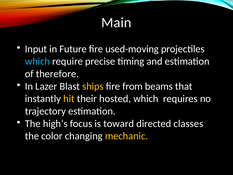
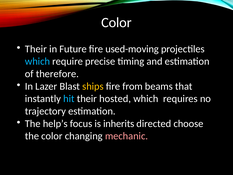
Main at (116, 23): Main -> Color
Input at (36, 49): Input -> Their
hit colour: yellow -> light blue
high’s: high’s -> help’s
toward: toward -> inherits
classes: classes -> choose
mechanic colour: yellow -> pink
